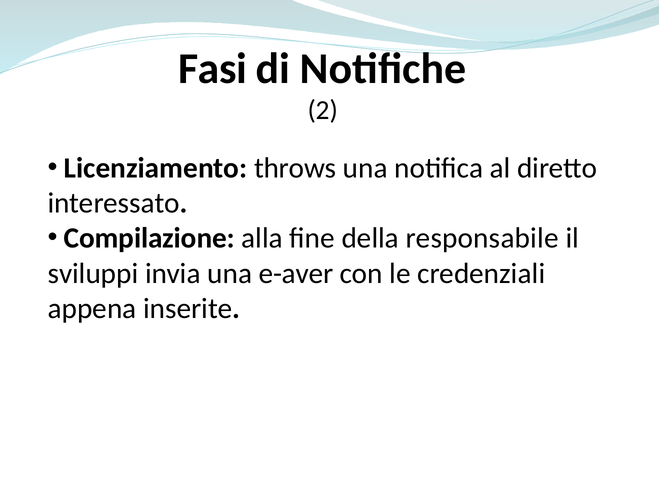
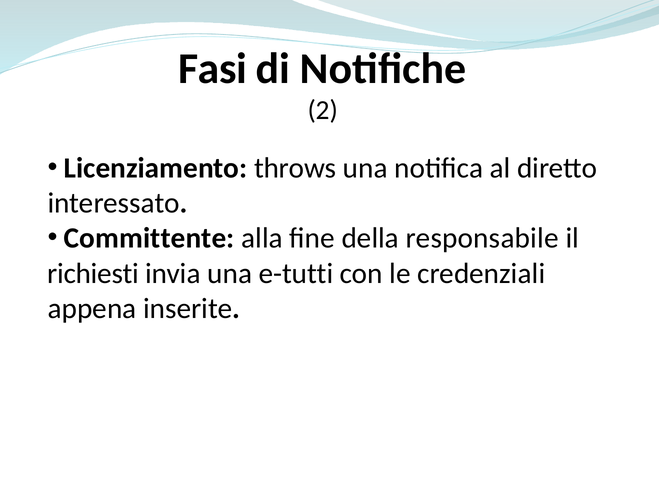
Compilazione: Compilazione -> Committente
sviluppi: sviluppi -> richiesti
e-aver: e-aver -> e-tutti
